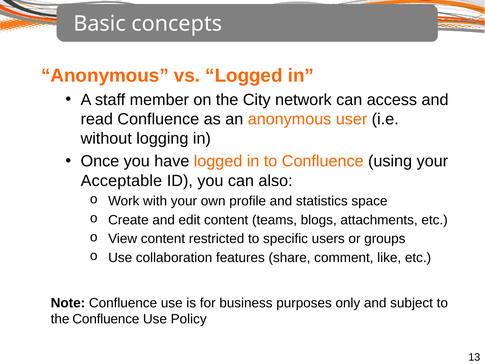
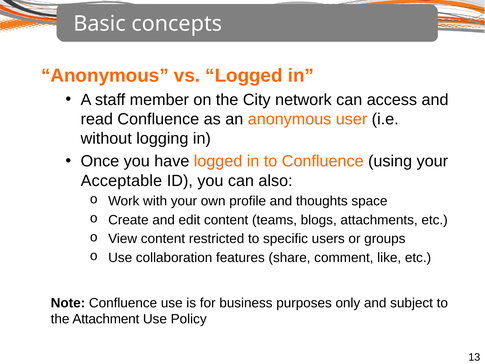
statistics: statistics -> thoughts
the Confluence: Confluence -> Attachment
